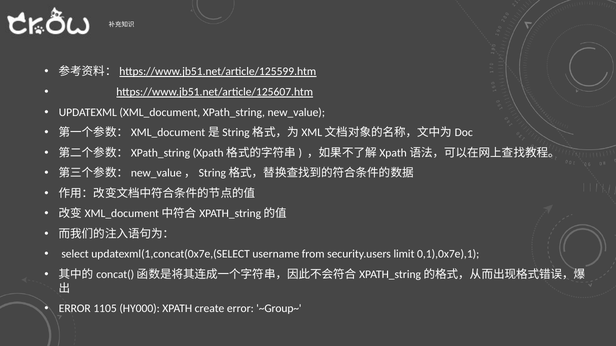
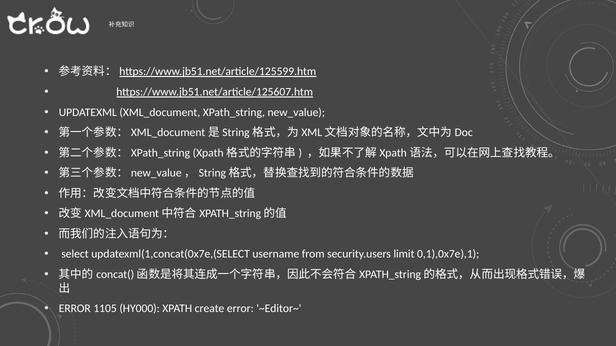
~Group~: ~Group~ -> ~Editor~
